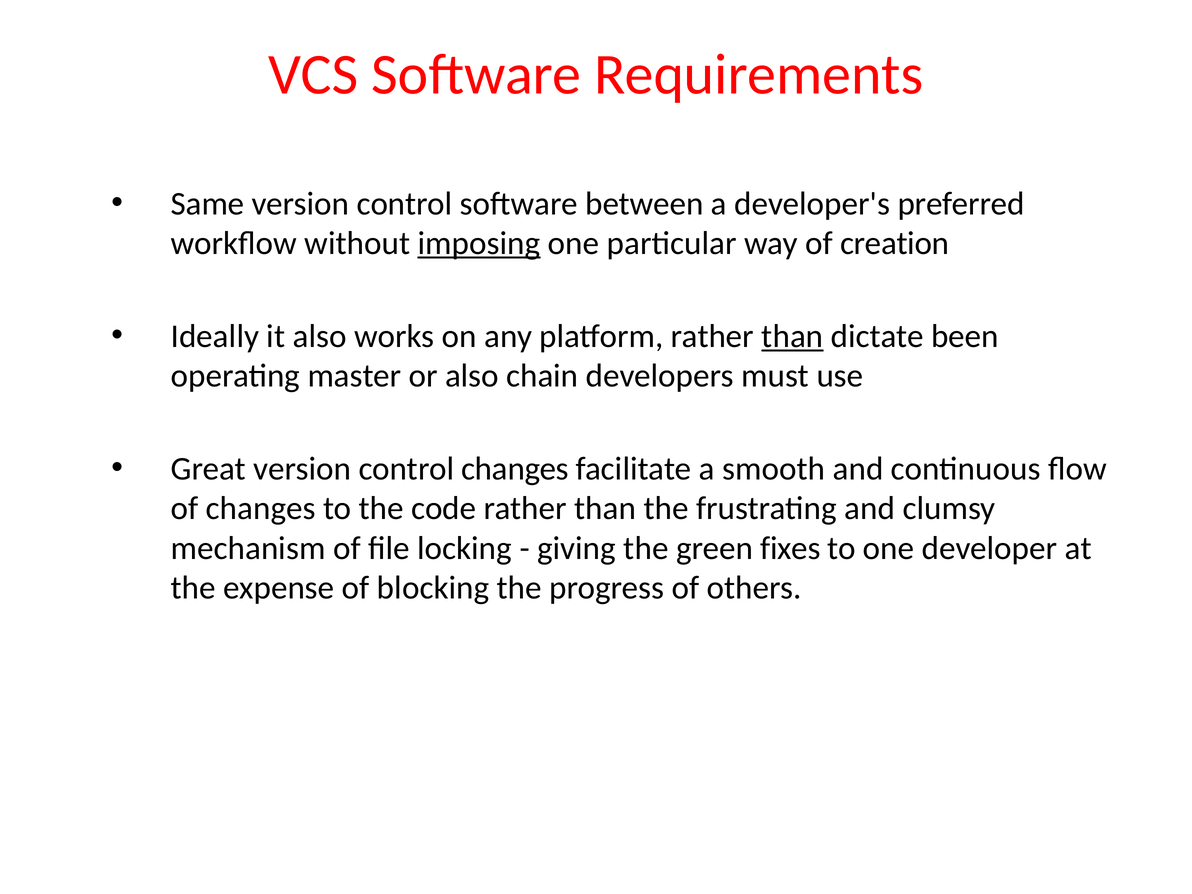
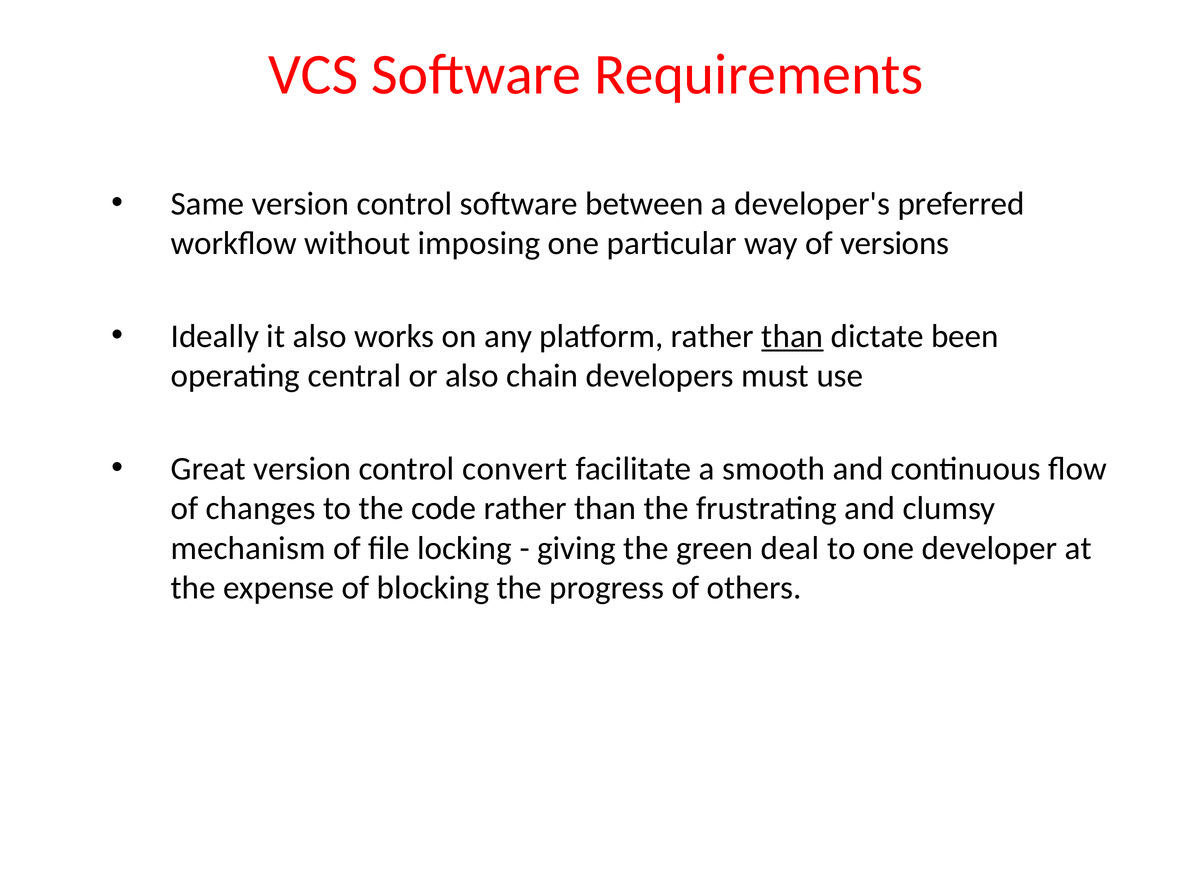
imposing underline: present -> none
creation: creation -> versions
master: master -> central
control changes: changes -> convert
fixes: fixes -> deal
